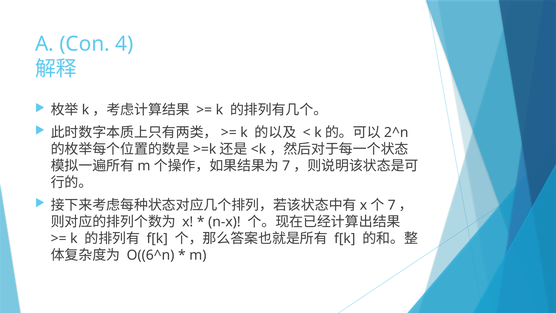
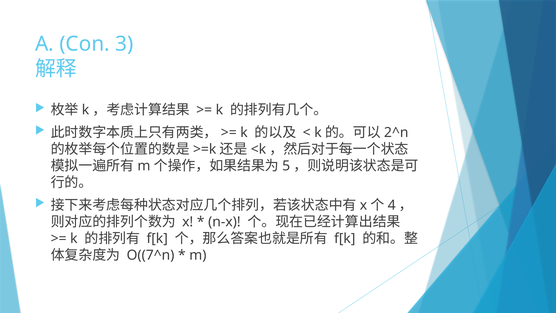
4: 4 -> 3
7 at (286, 166): 7 -> 5
7 at (392, 205): 7 -> 4
O((6^n: O((6^n -> O((7^n
